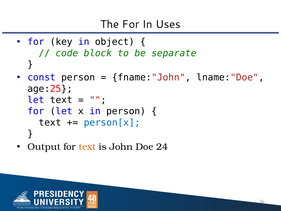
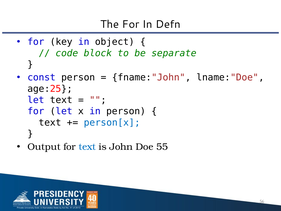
Uses: Uses -> Defn
text at (87, 147) colour: orange -> blue
24: 24 -> 55
